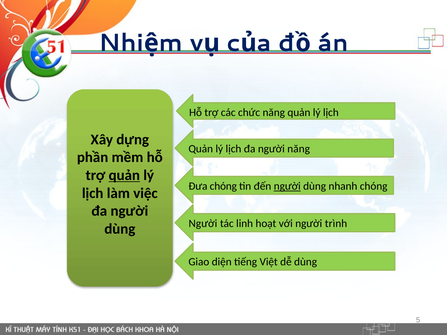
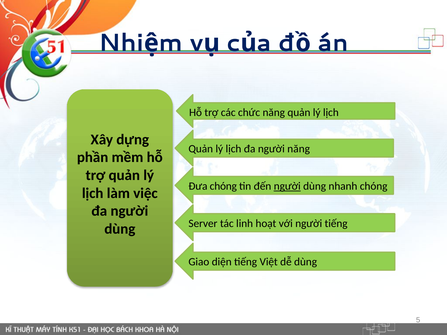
quản at (124, 175) underline: present -> none
Người at (203, 224): Người -> Server
người trình: trình -> tiếng
